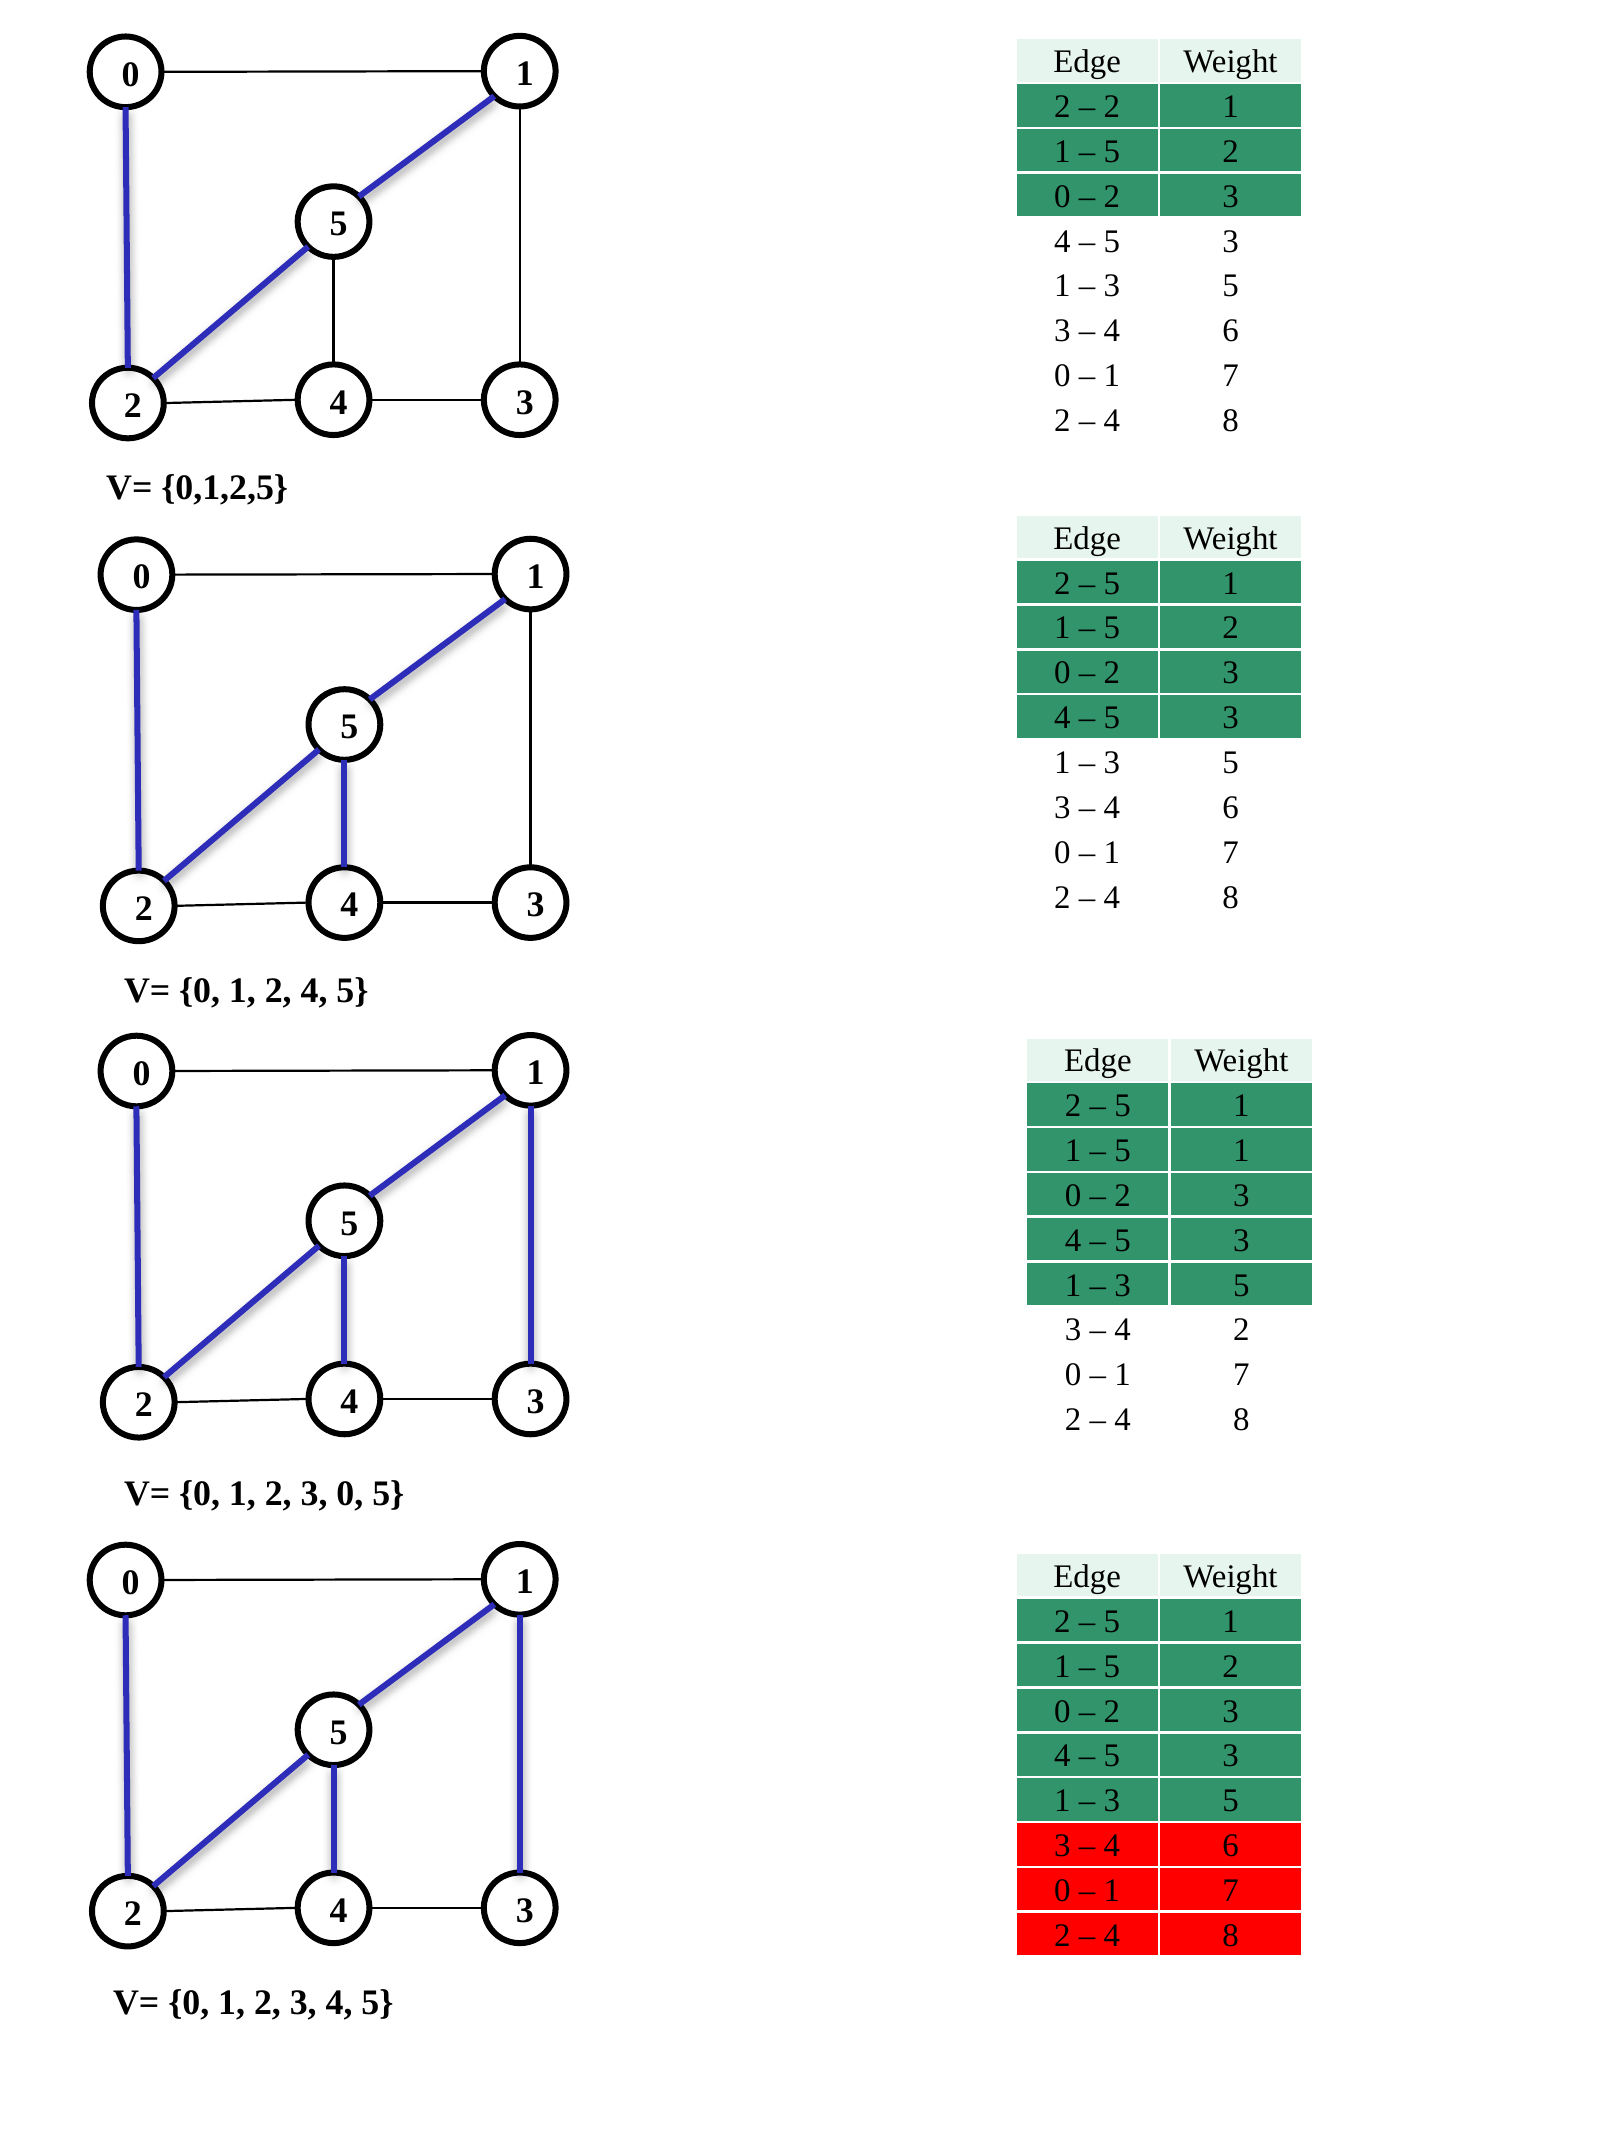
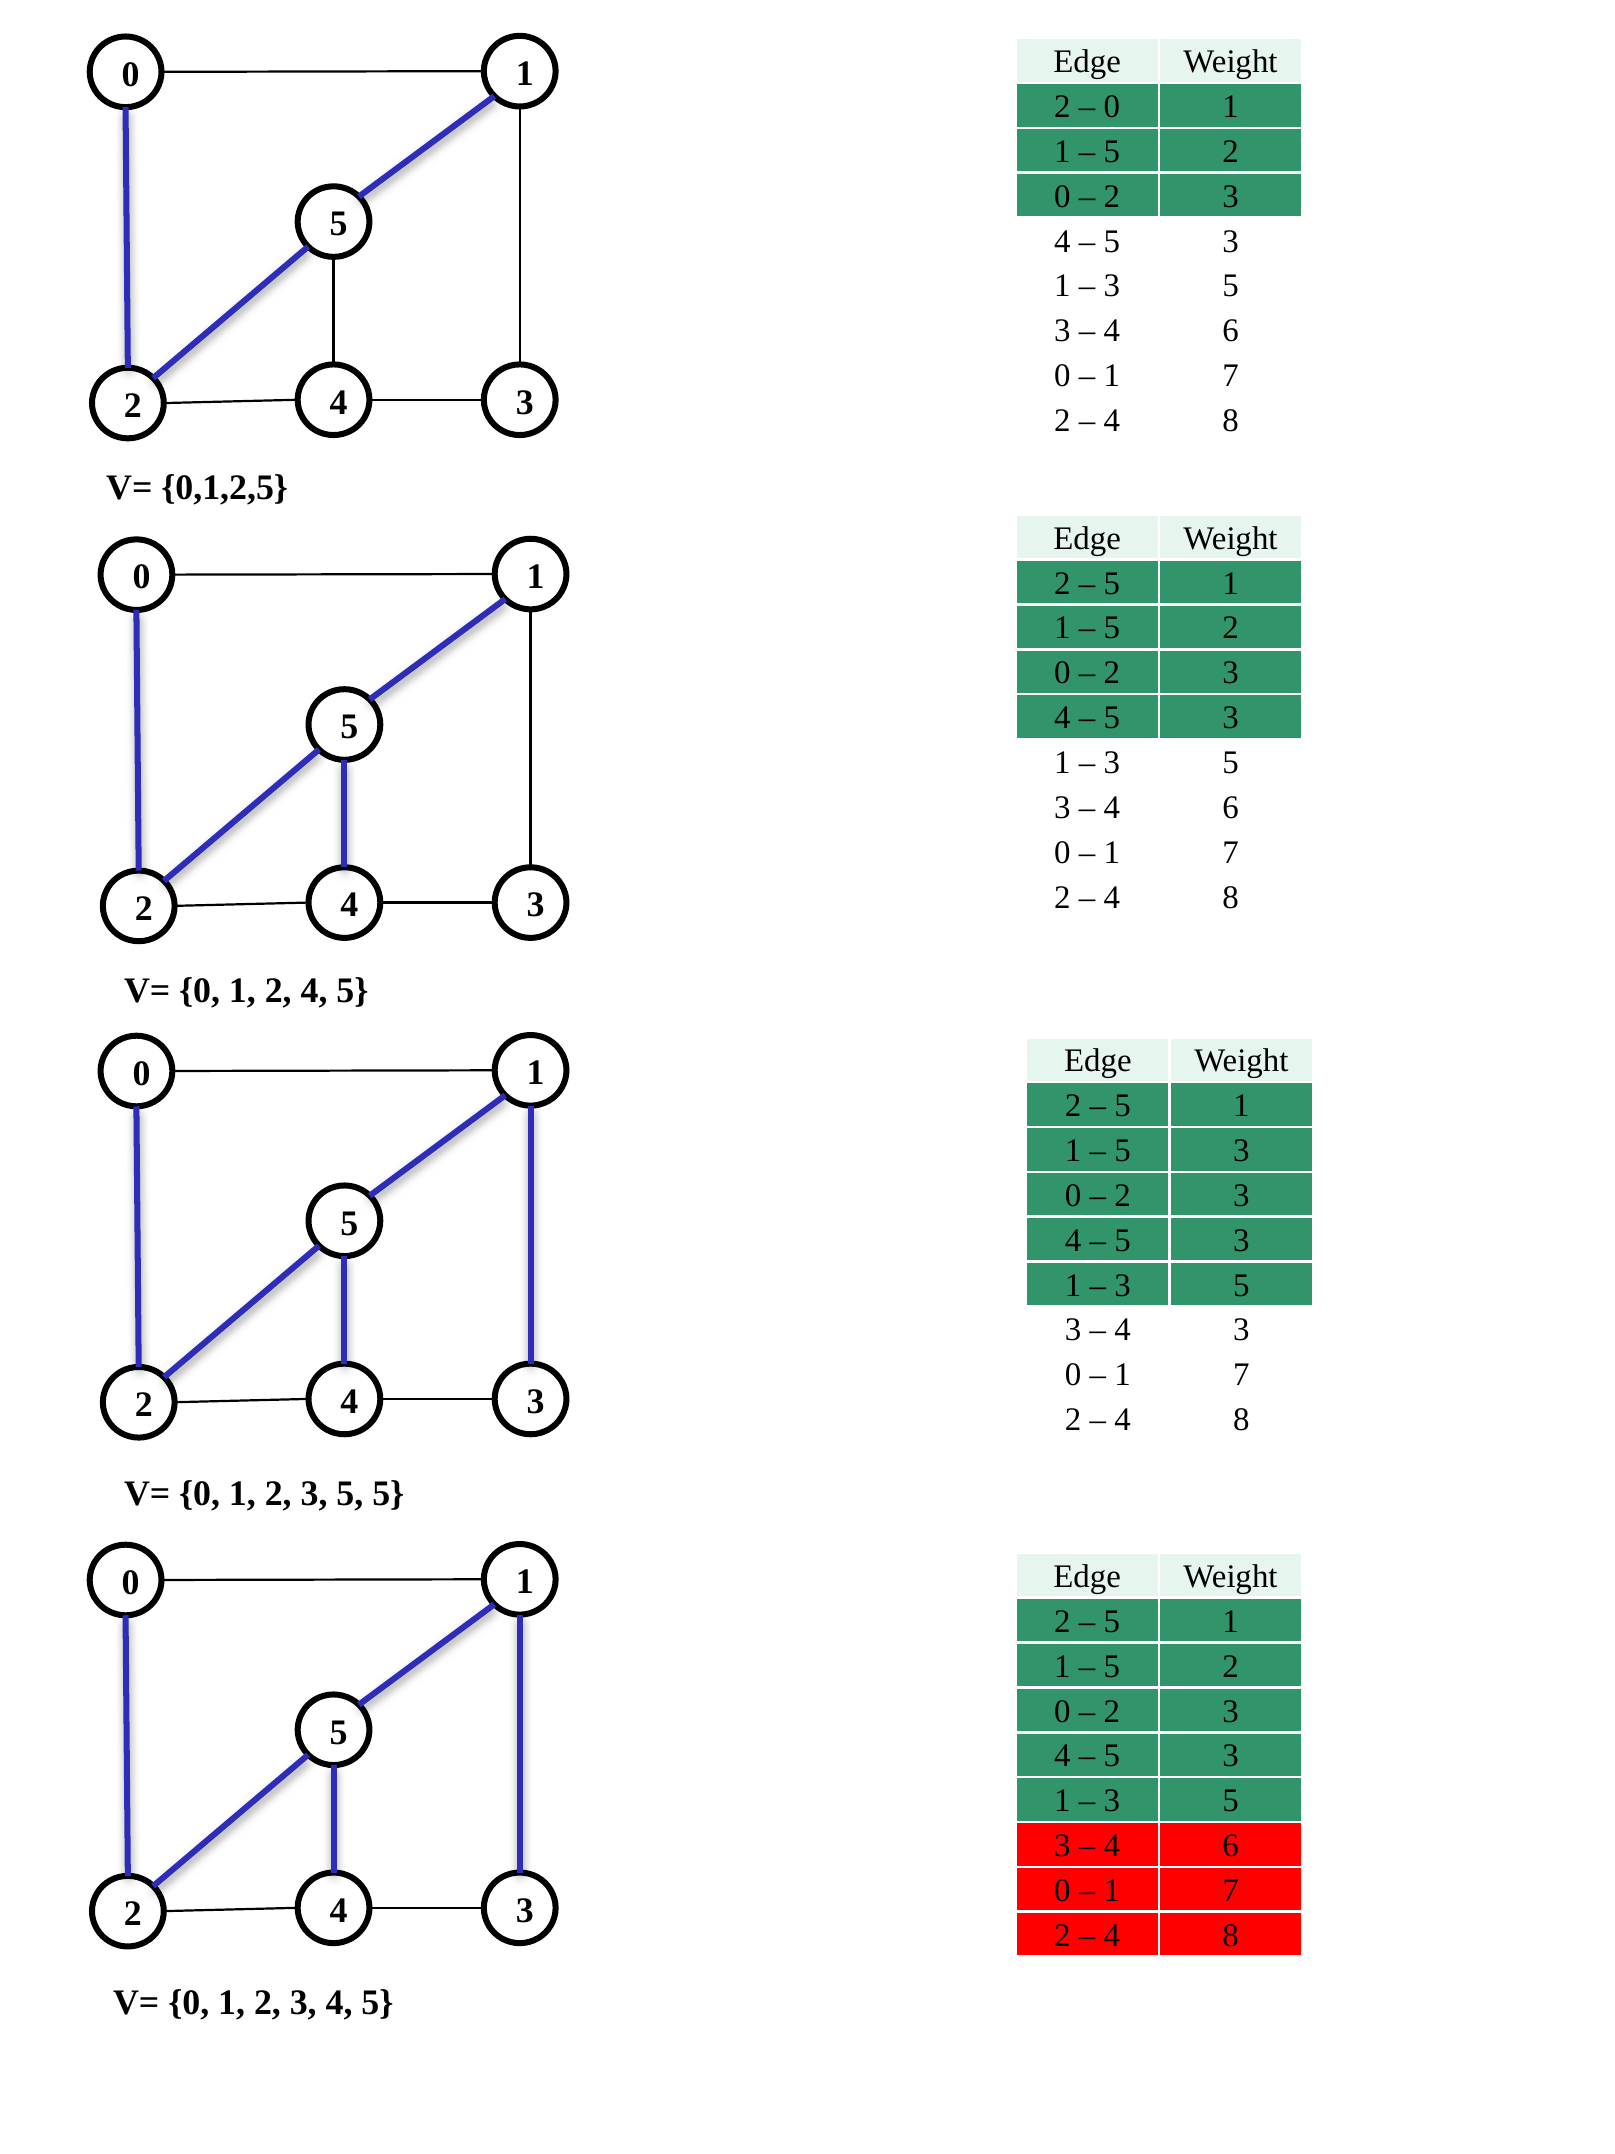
2 at (1112, 107): 2 -> 0
1 at (1241, 1150): 1 -> 3
2 at (1241, 1330): 2 -> 3
2 3 0: 0 -> 5
